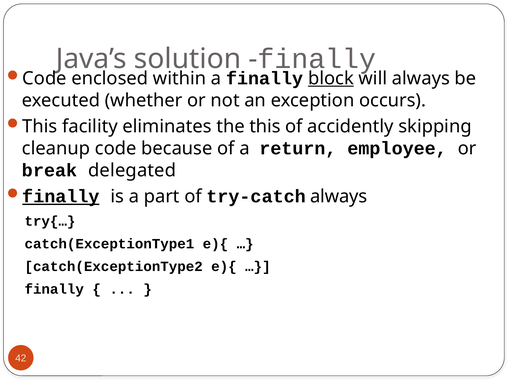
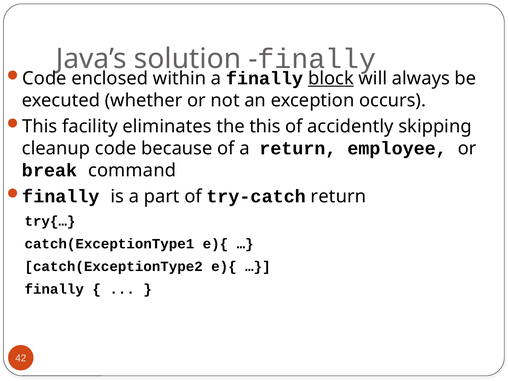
delegated: delegated -> command
finally at (61, 196) underline: present -> none
try-catch always: always -> return
